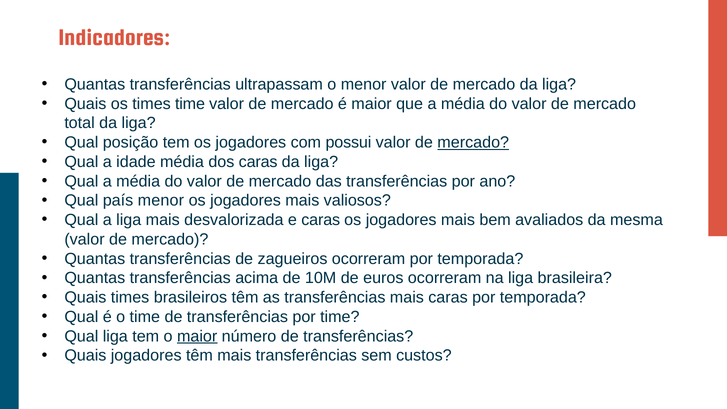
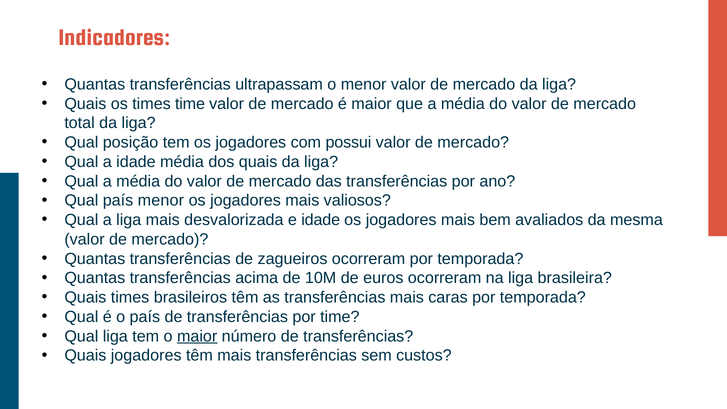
mercado at (473, 142) underline: present -> none
dos caras: caras -> quais
e caras: caras -> idade
o time: time -> país
